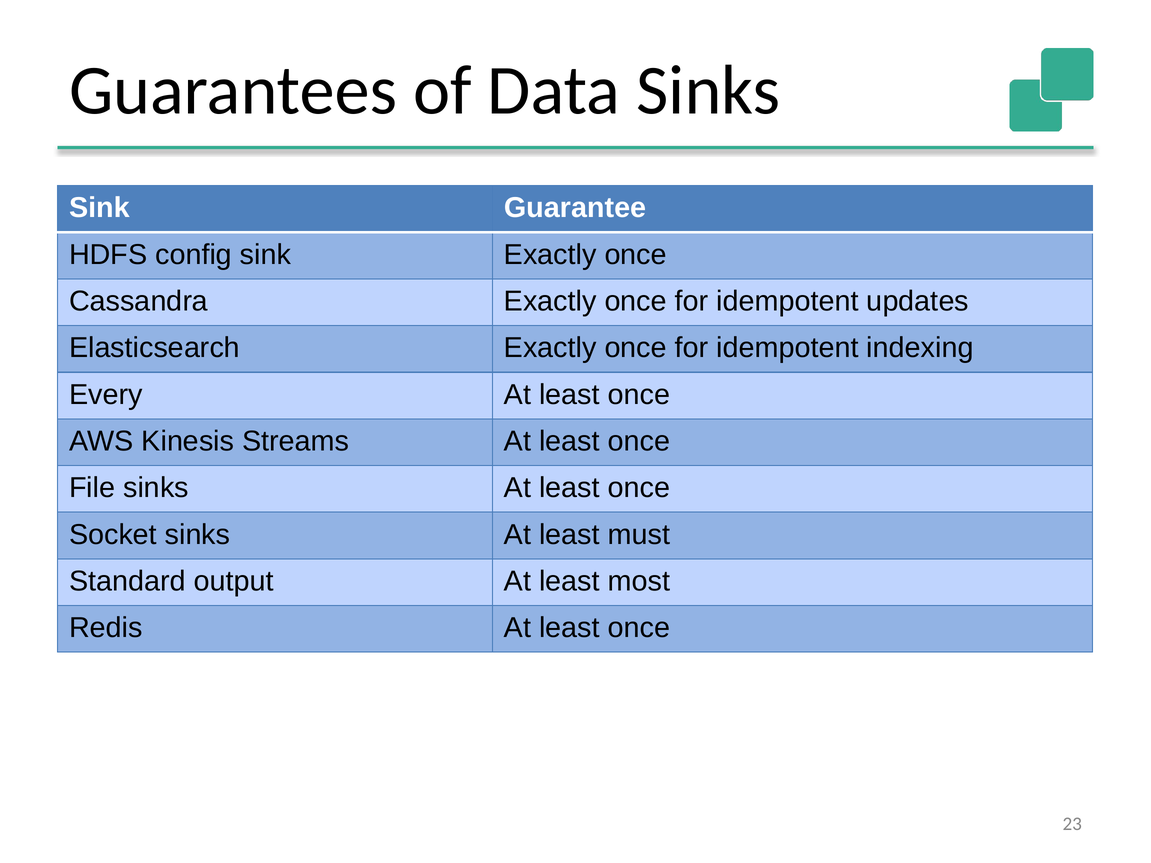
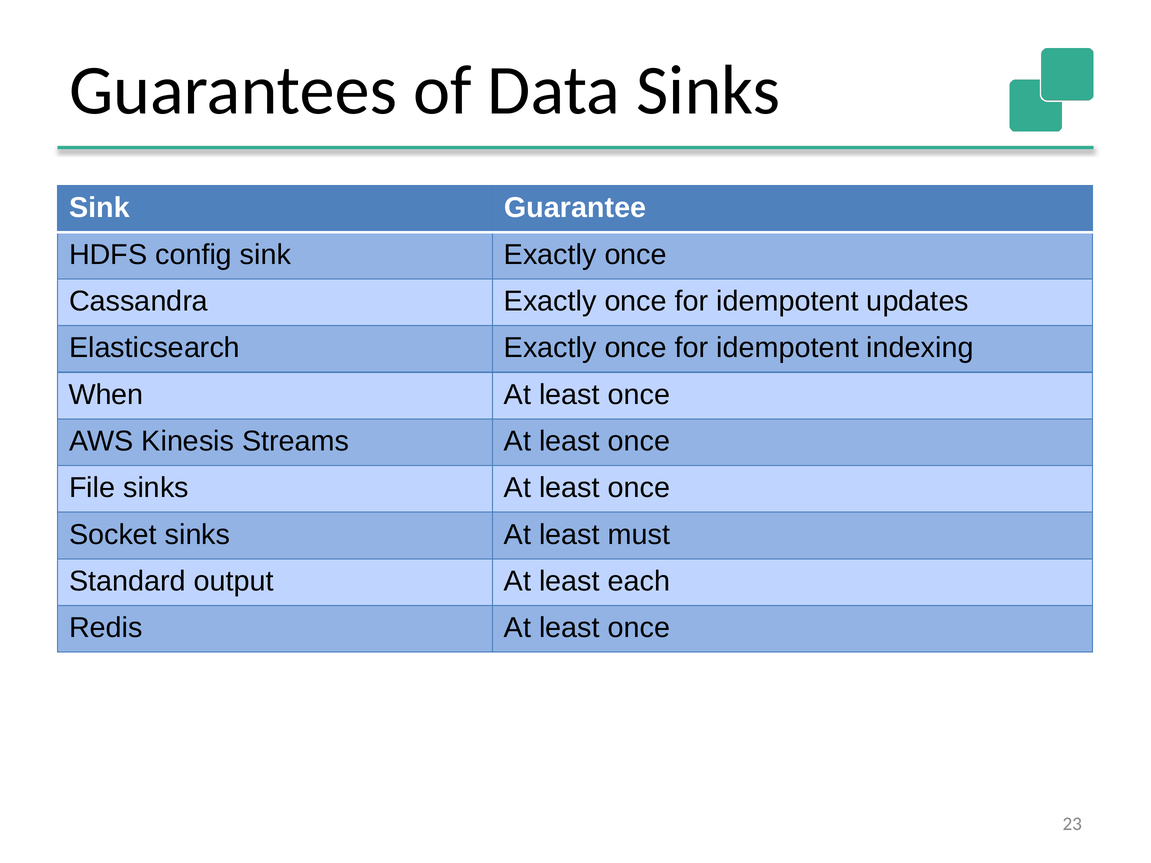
Every: Every -> When
most: most -> each
